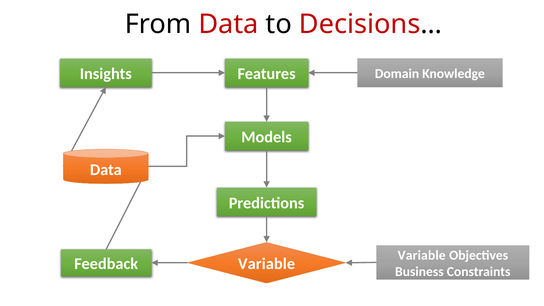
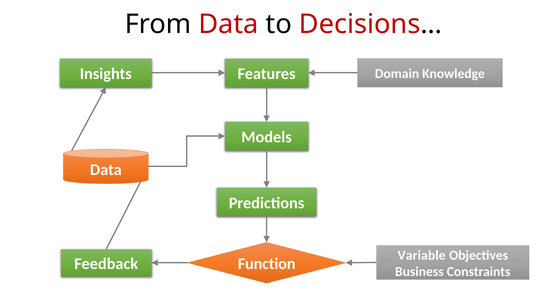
Variable at (267, 264): Variable -> Function
